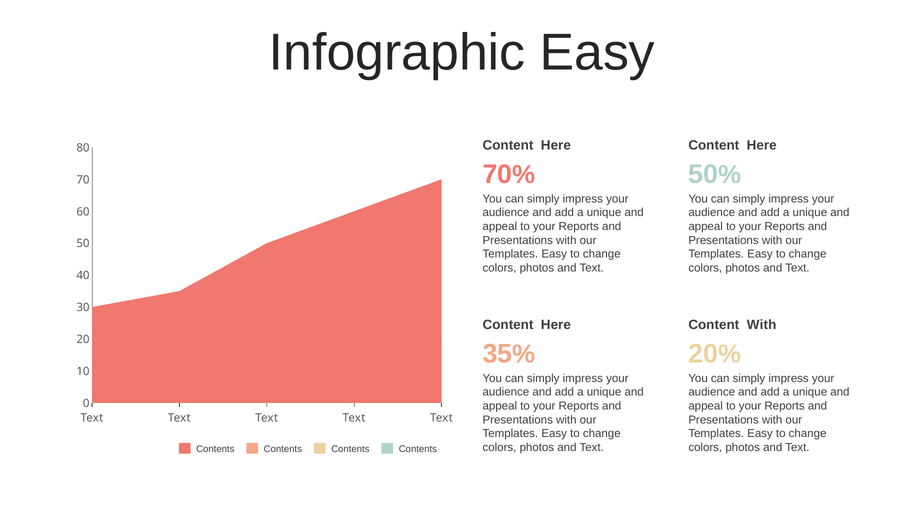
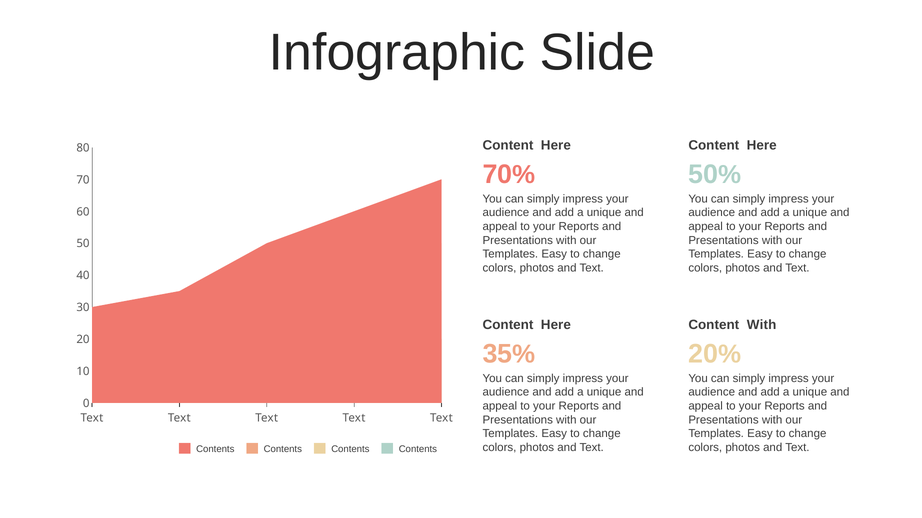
Infographic Easy: Easy -> Slide
